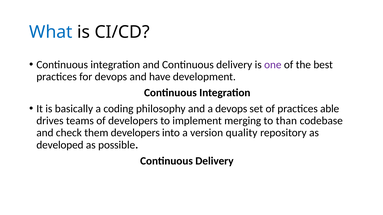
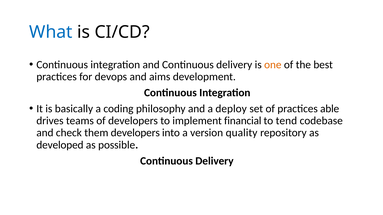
one colour: purple -> orange
have: have -> aims
a devops: devops -> deploy
merging: merging -> financial
than: than -> tend
